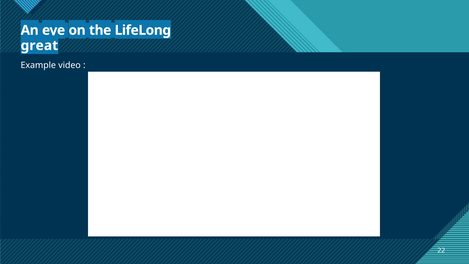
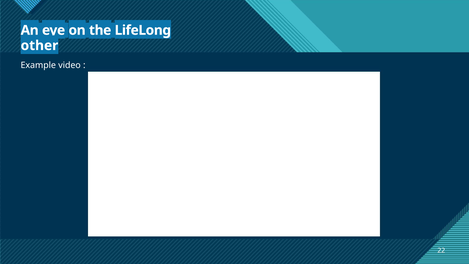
great: great -> other
